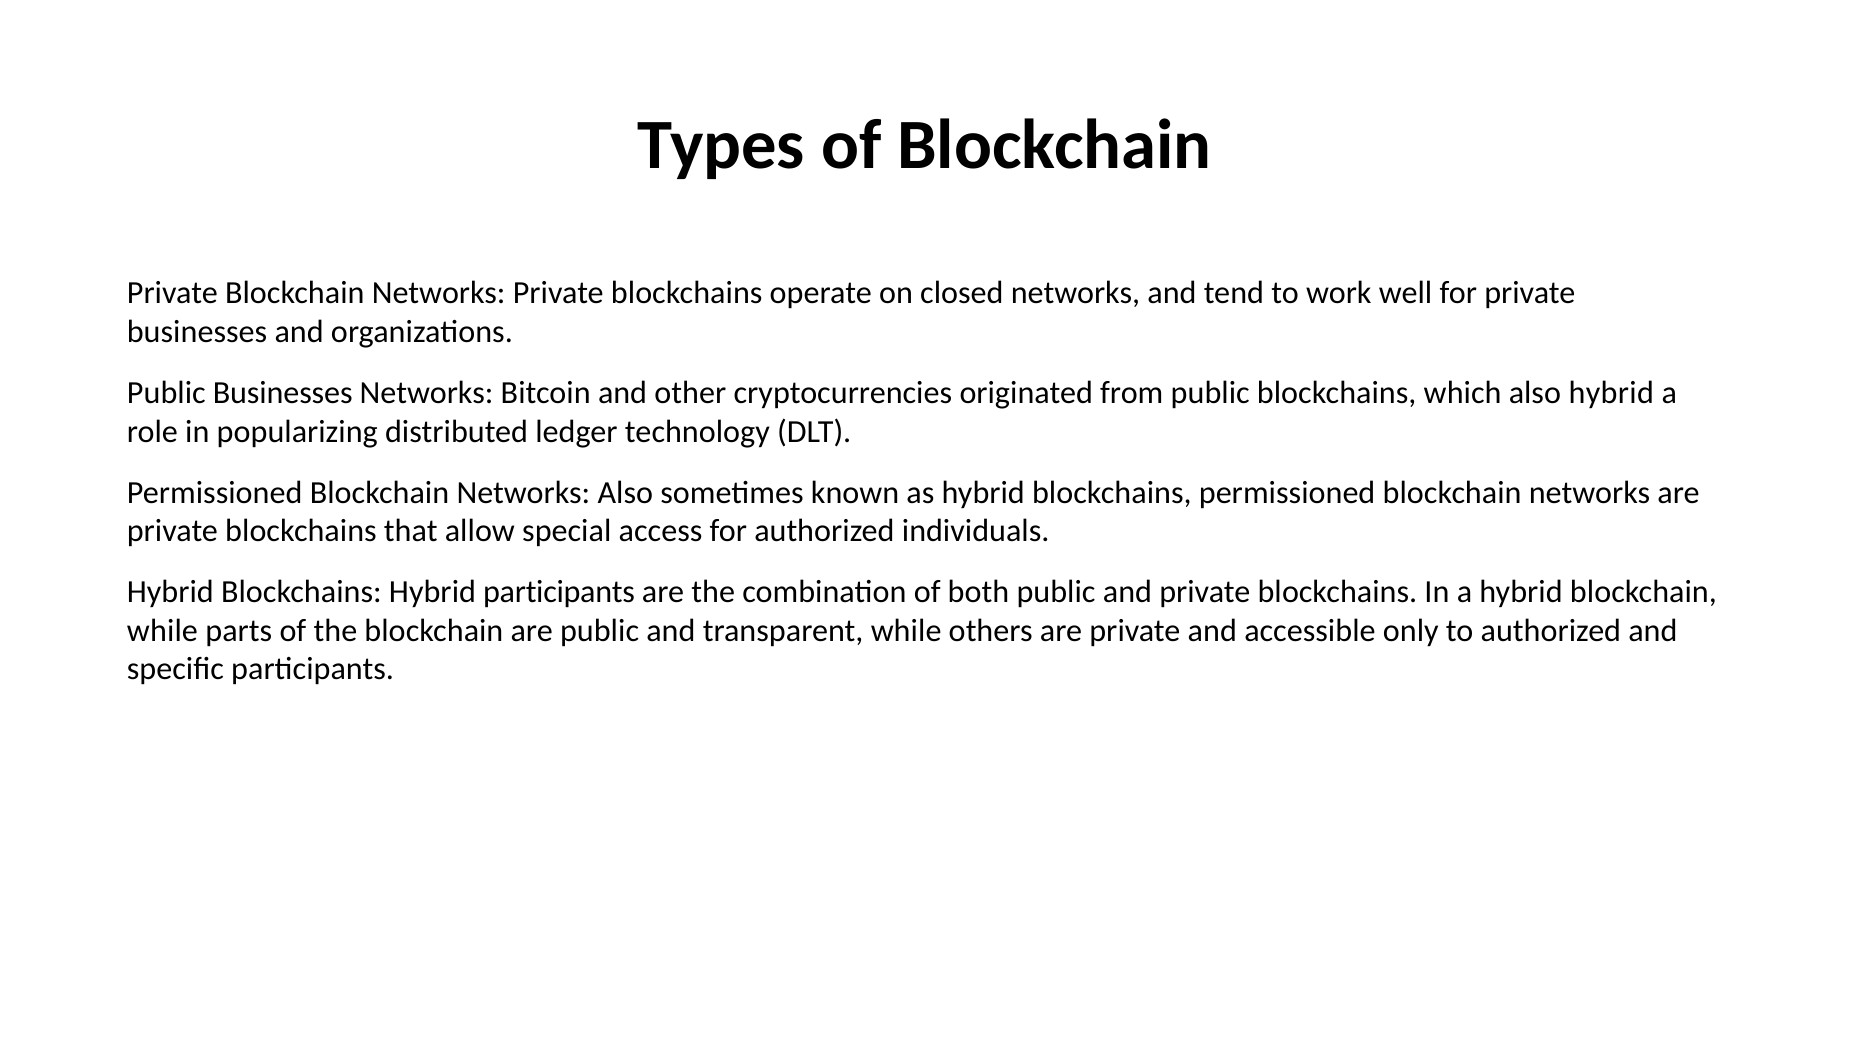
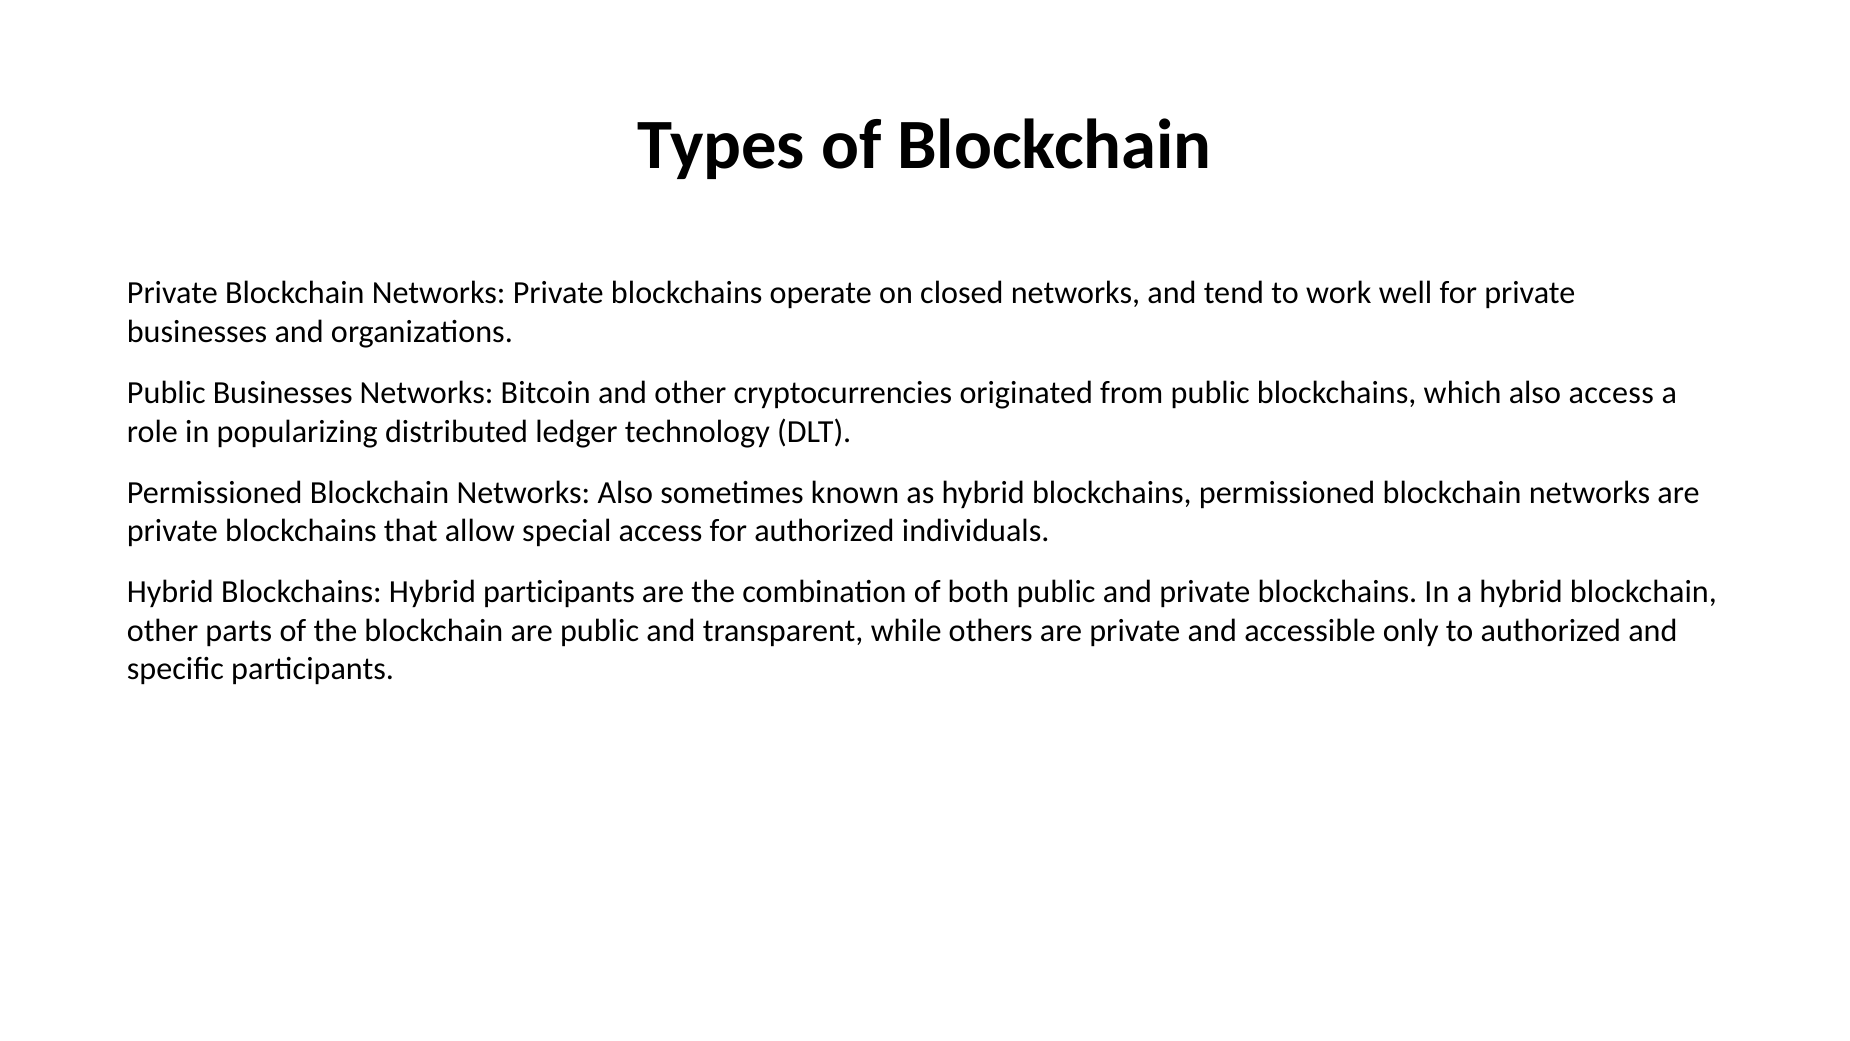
also hybrid: hybrid -> access
while at (162, 631): while -> other
